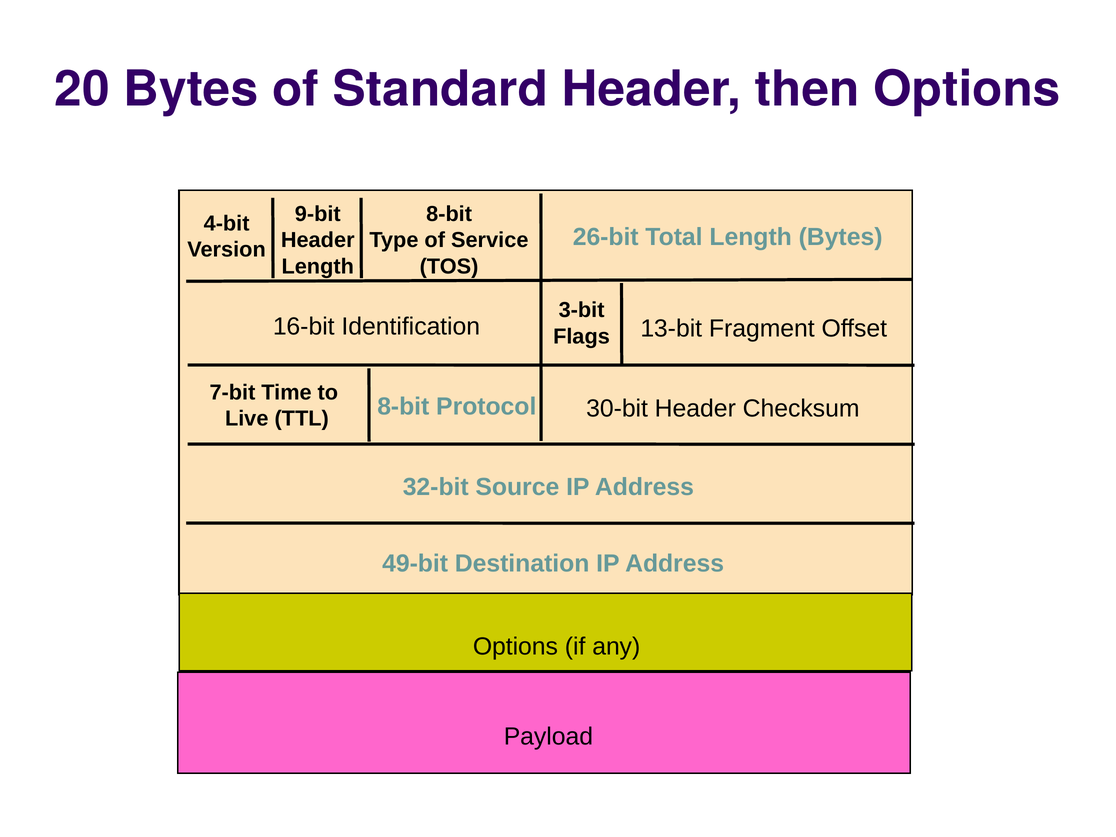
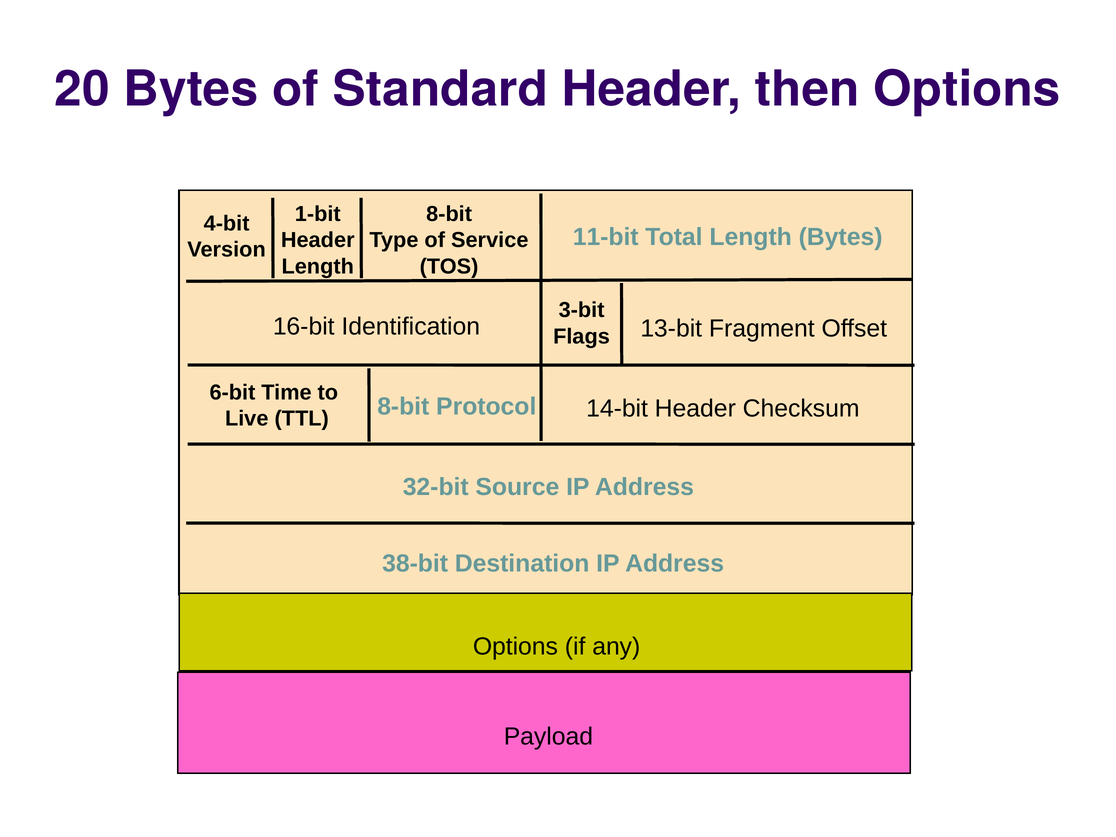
9-bit: 9-bit -> 1-bit
26-bit: 26-bit -> 11-bit
7-bit: 7-bit -> 6-bit
30-bit: 30-bit -> 14-bit
49-bit: 49-bit -> 38-bit
